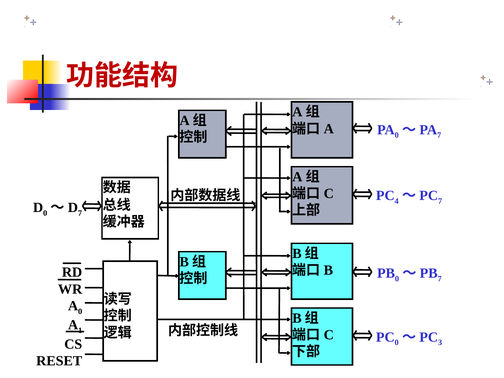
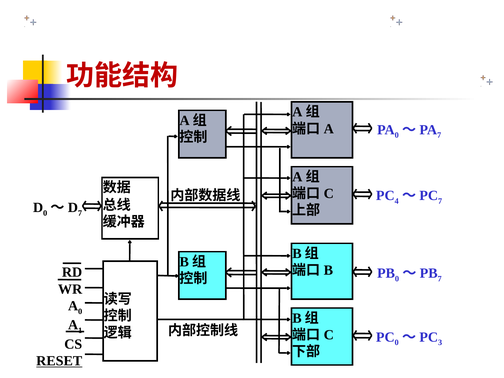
RESET underline: none -> present
